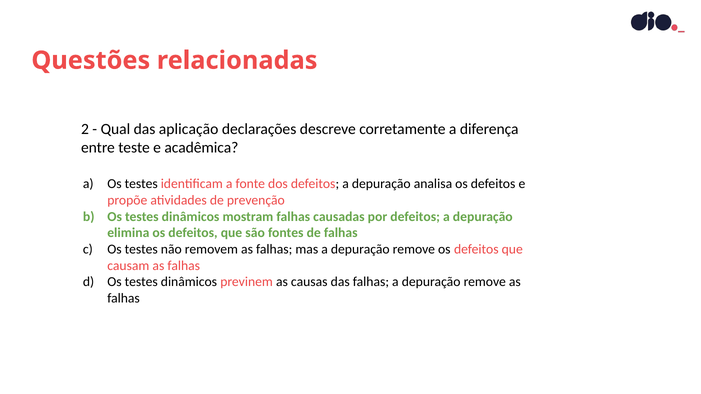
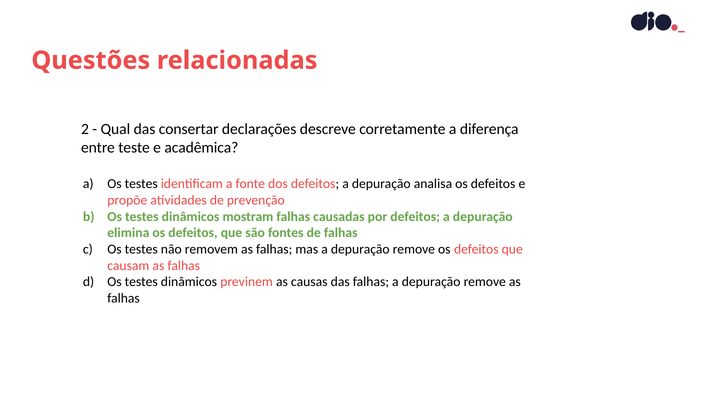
aplicação: aplicação -> consertar
